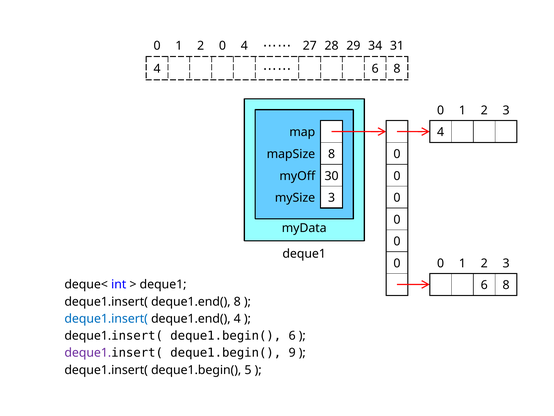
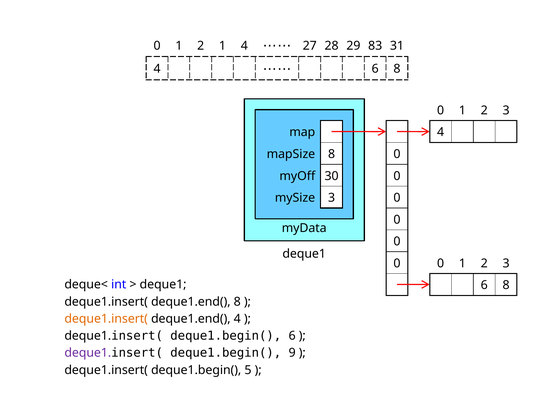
2 0: 0 -> 1
34: 34 -> 83
deque1.insert( at (106, 318) colour: blue -> orange
